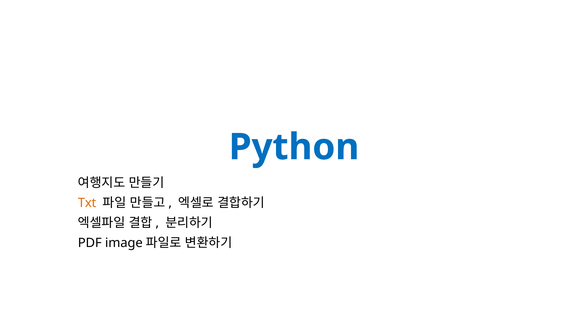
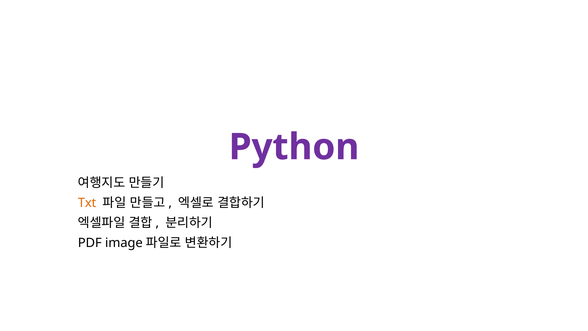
Python colour: blue -> purple
